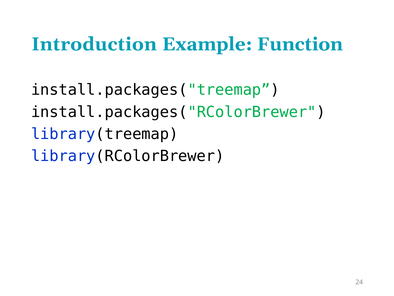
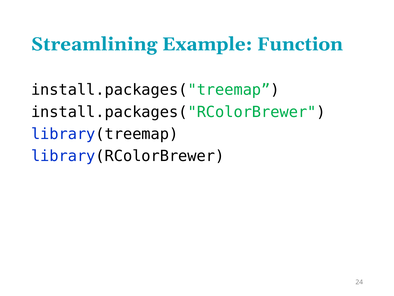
Introduction: Introduction -> Streamlining
